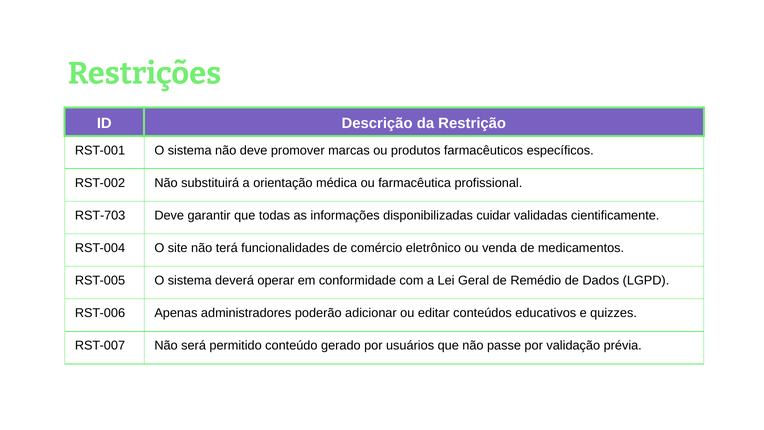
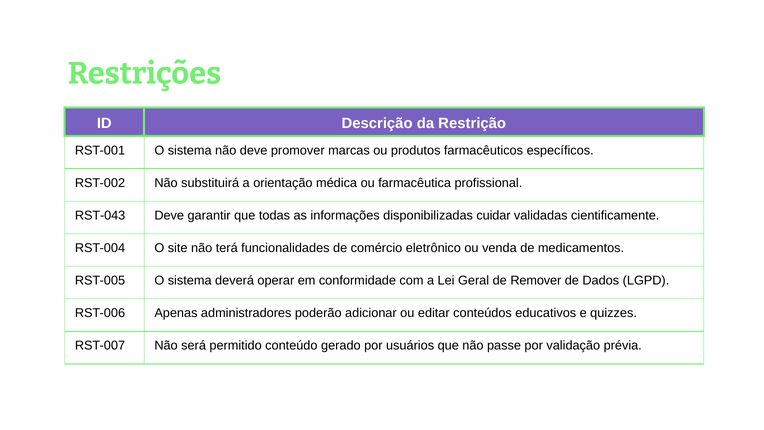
RST-703: RST-703 -> RST-043
Remédio: Remédio -> Remover
